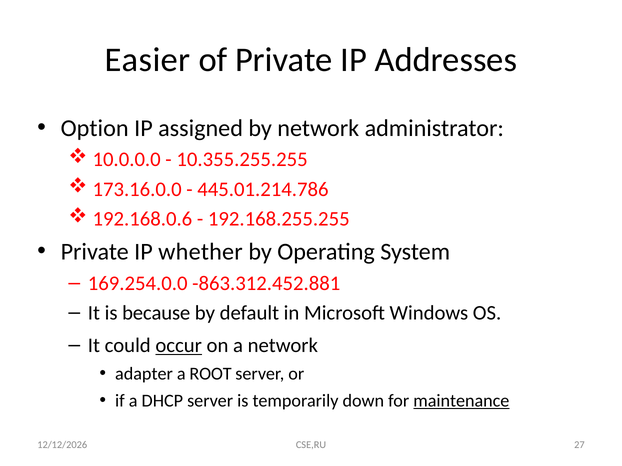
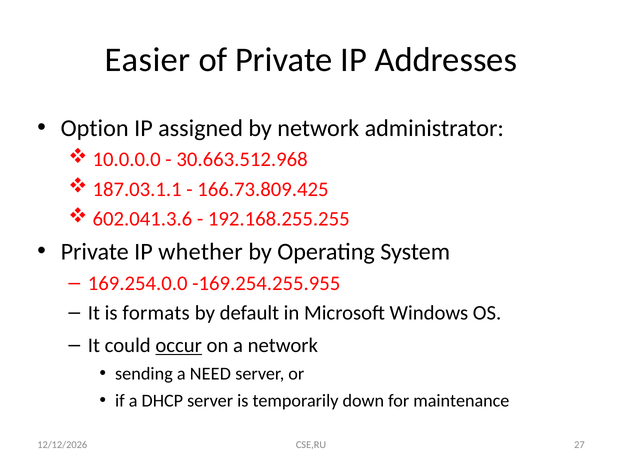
10.355.255.255: 10.355.255.255 -> 30.663.512.968
173.16.0.0: 173.16.0.0 -> 187.03.1.1
445.01.214.786: 445.01.214.786 -> 166.73.809.425
192.168.0.6: 192.168.0.6 -> 602.041.3.6
-863.312.452.881: -863.312.452.881 -> -169.254.255.955
because: because -> formats
adapter: adapter -> sending
ROOT: ROOT -> NEED
maintenance underline: present -> none
